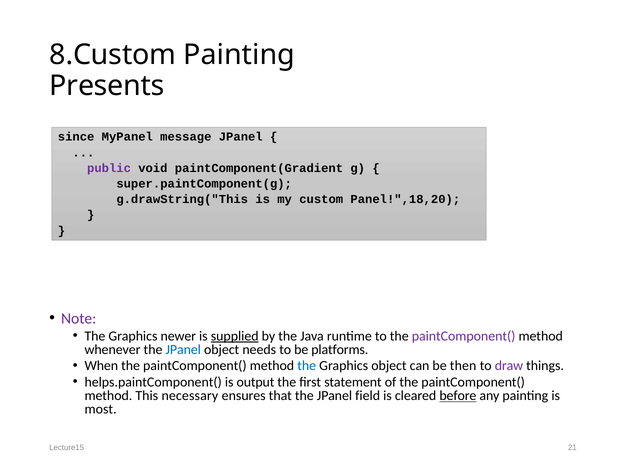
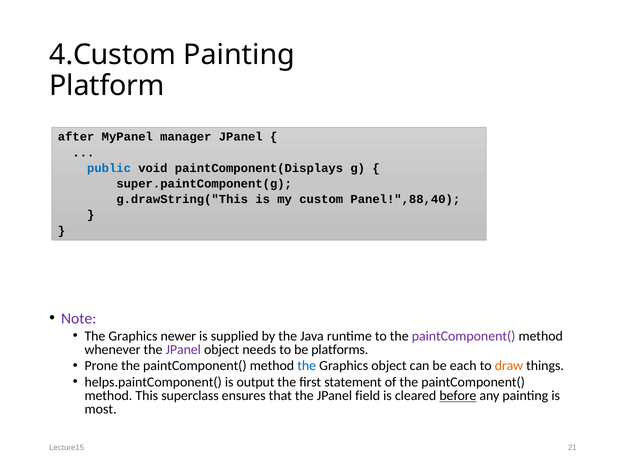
8.Custom: 8.Custom -> 4.Custom
Presents: Presents -> Platform
since: since -> after
message: message -> manager
public colour: purple -> blue
paintComponent(Gradient: paintComponent(Gradient -> paintComponent(Displays
Panel!",18,20: Panel!",18,20 -> Panel!",88,40
supplied underline: present -> none
JPanel at (183, 350) colour: blue -> purple
When: When -> Prone
then: then -> each
draw colour: purple -> orange
necessary: necessary -> superclass
